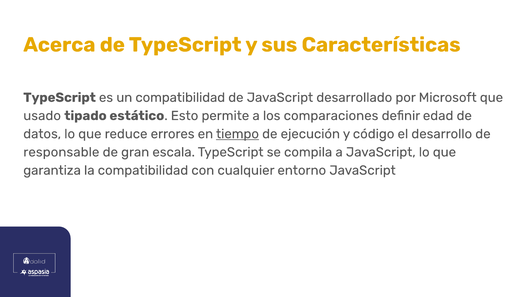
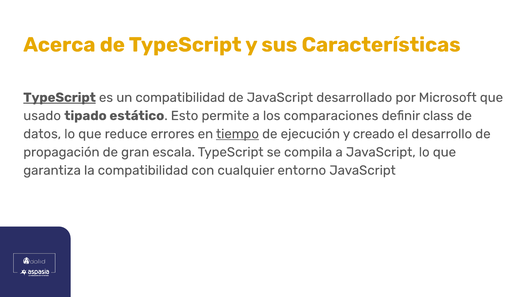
TypeScript at (60, 97) underline: none -> present
edad: edad -> class
código: código -> creado
responsable: responsable -> propagación
